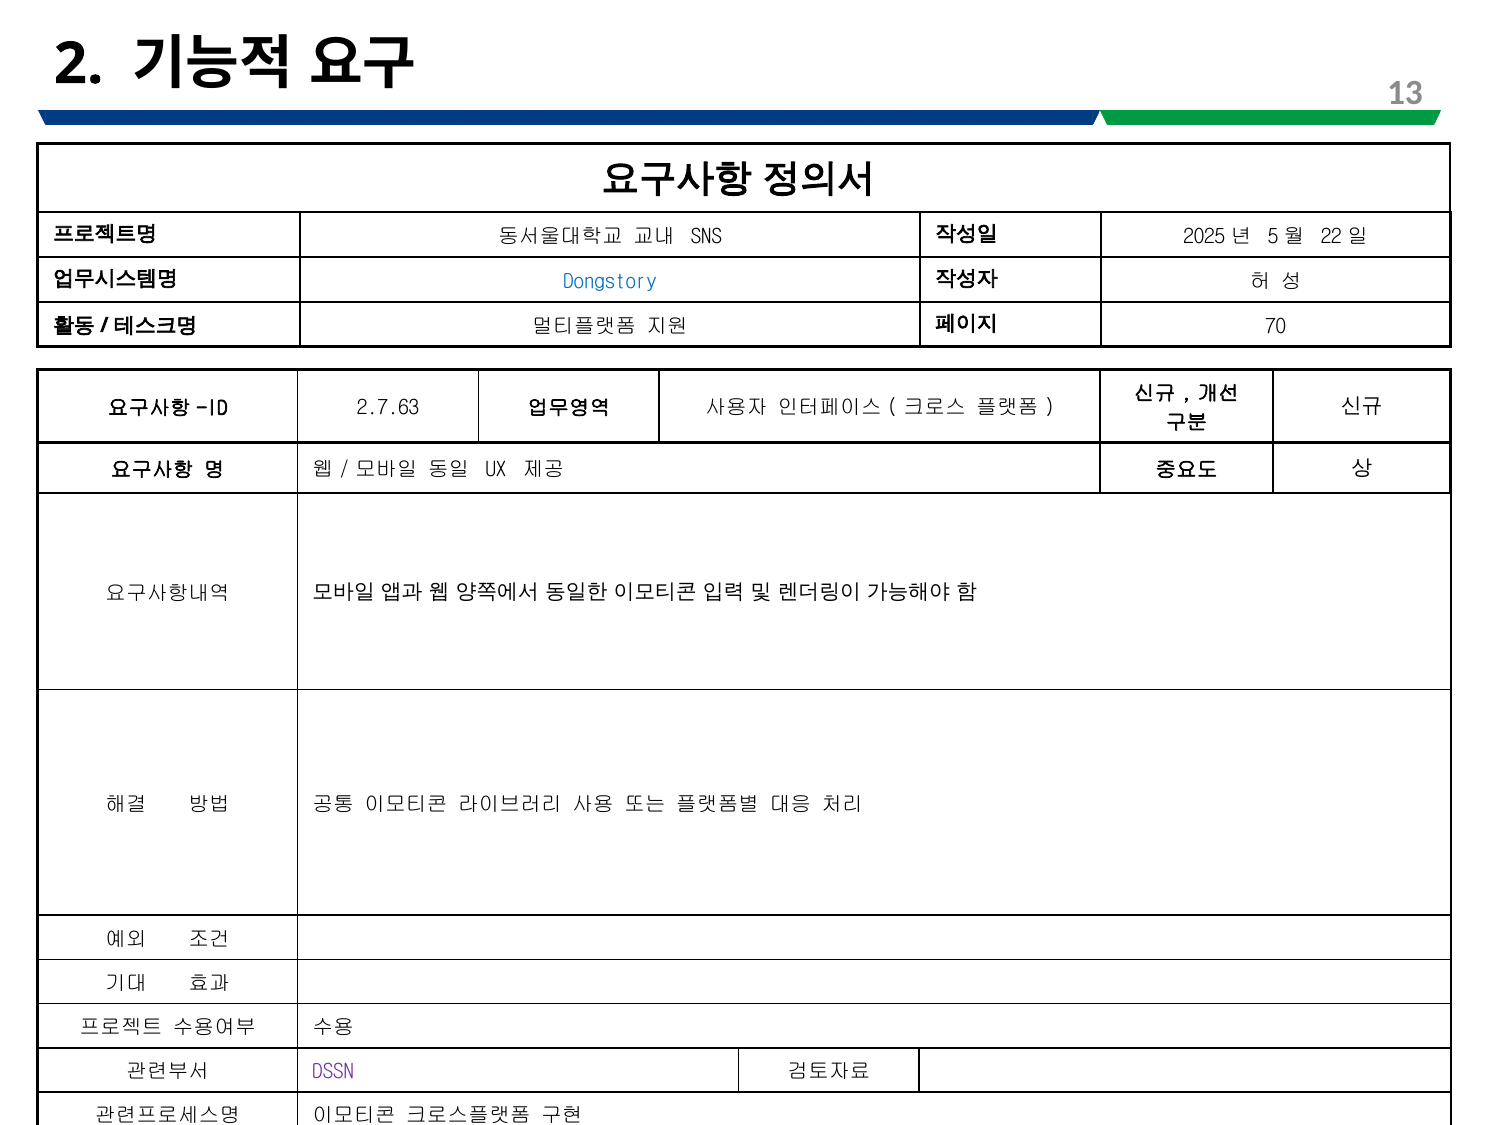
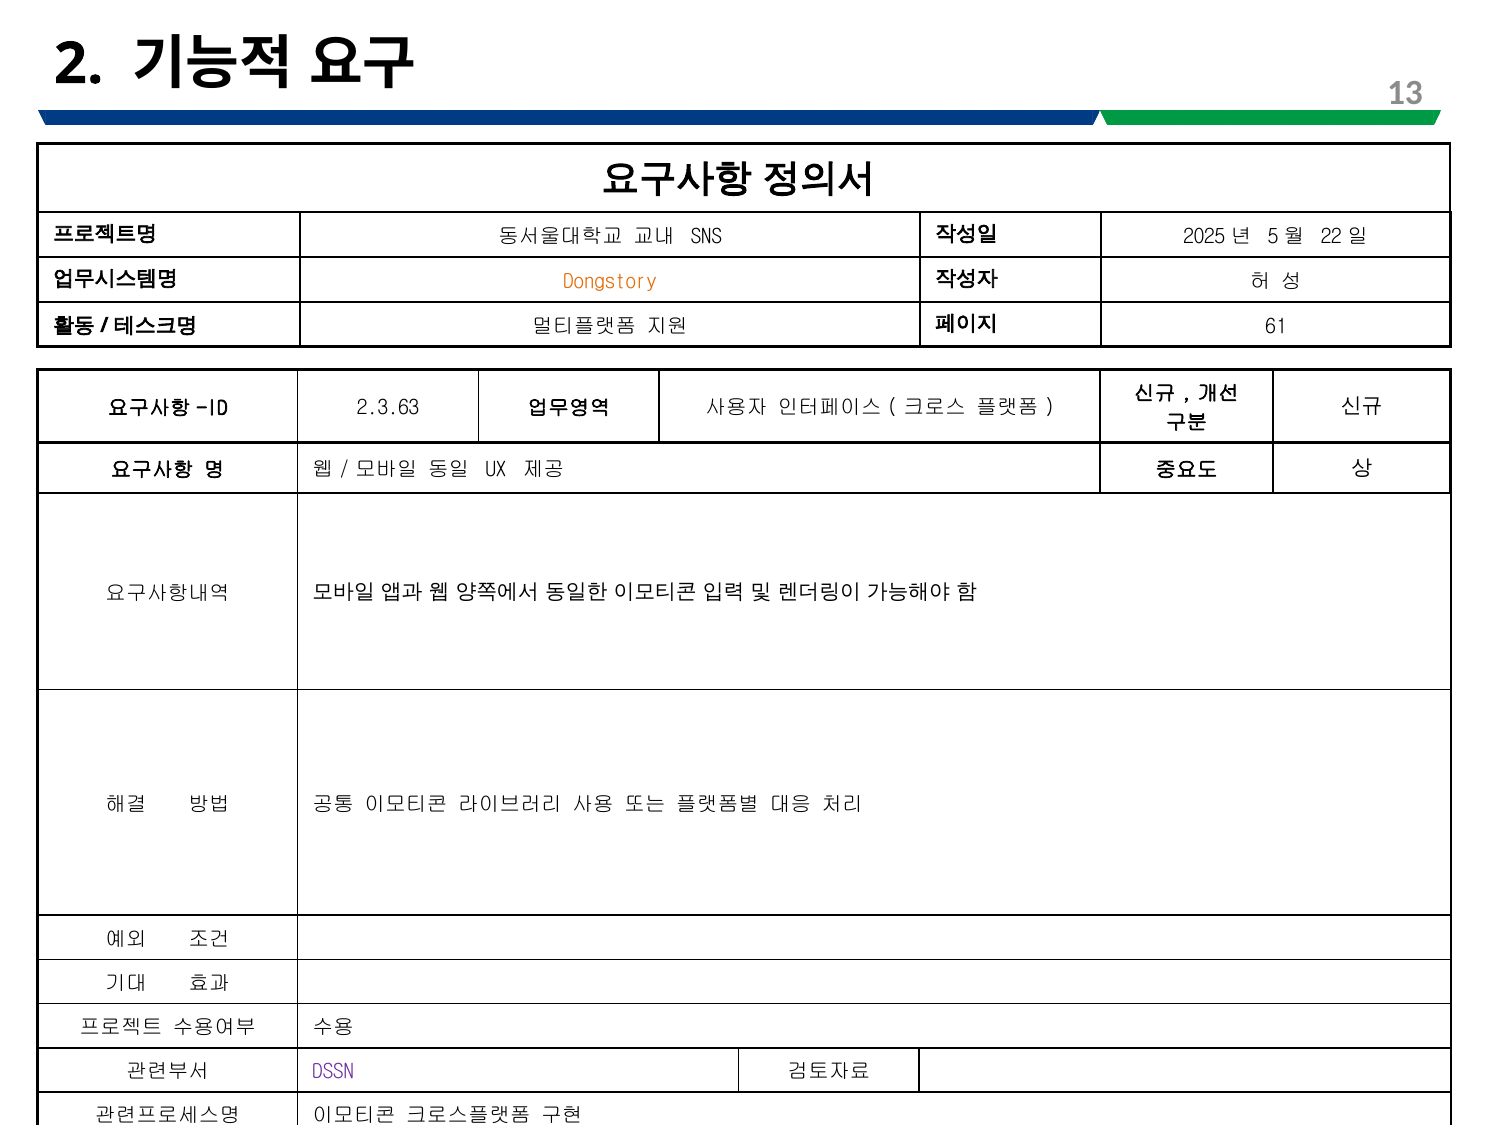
Dongstory colour: blue -> orange
70: 70 -> 61
2.7.63: 2.7.63 -> 2.3.63
